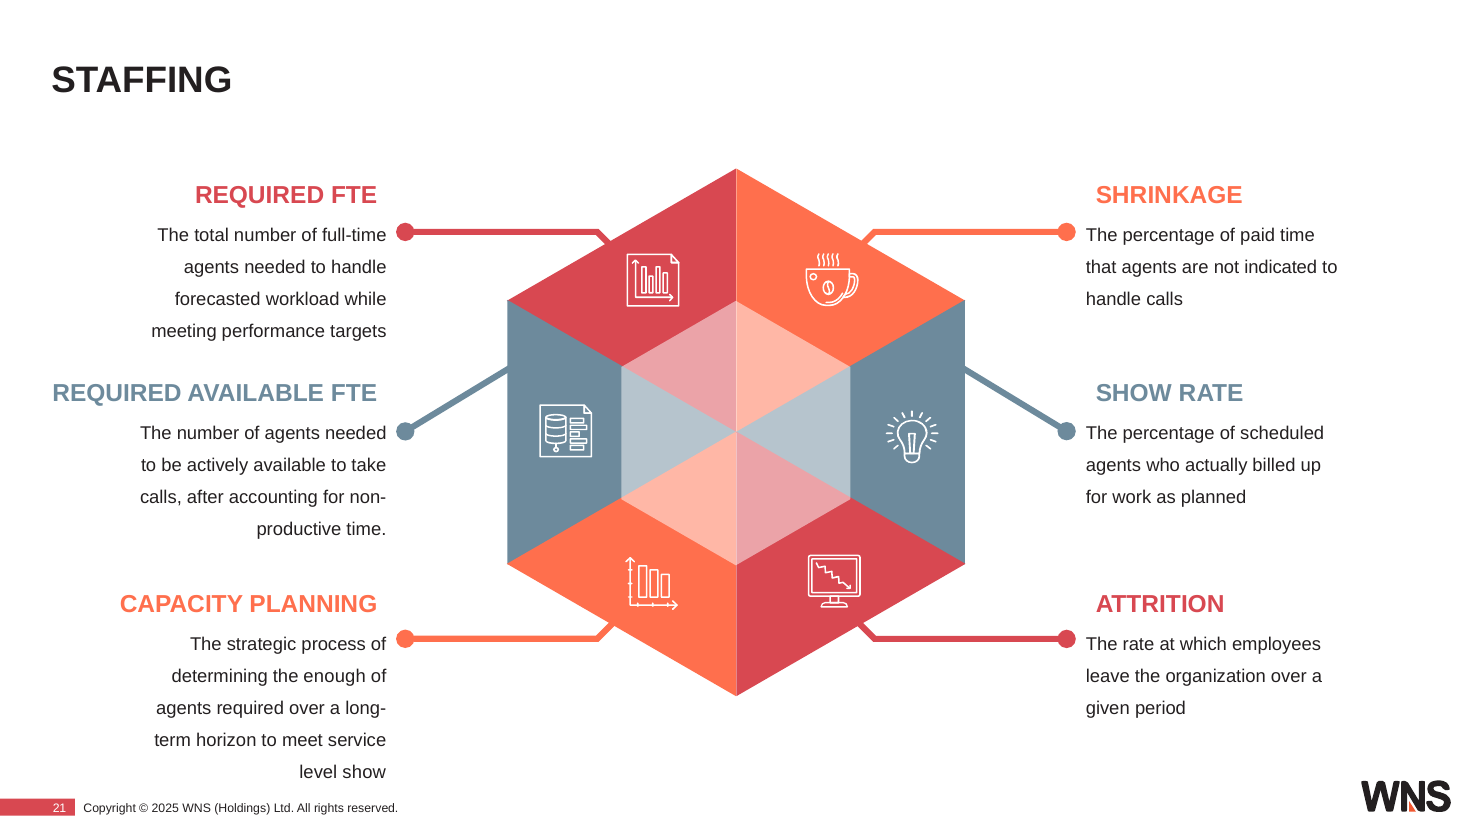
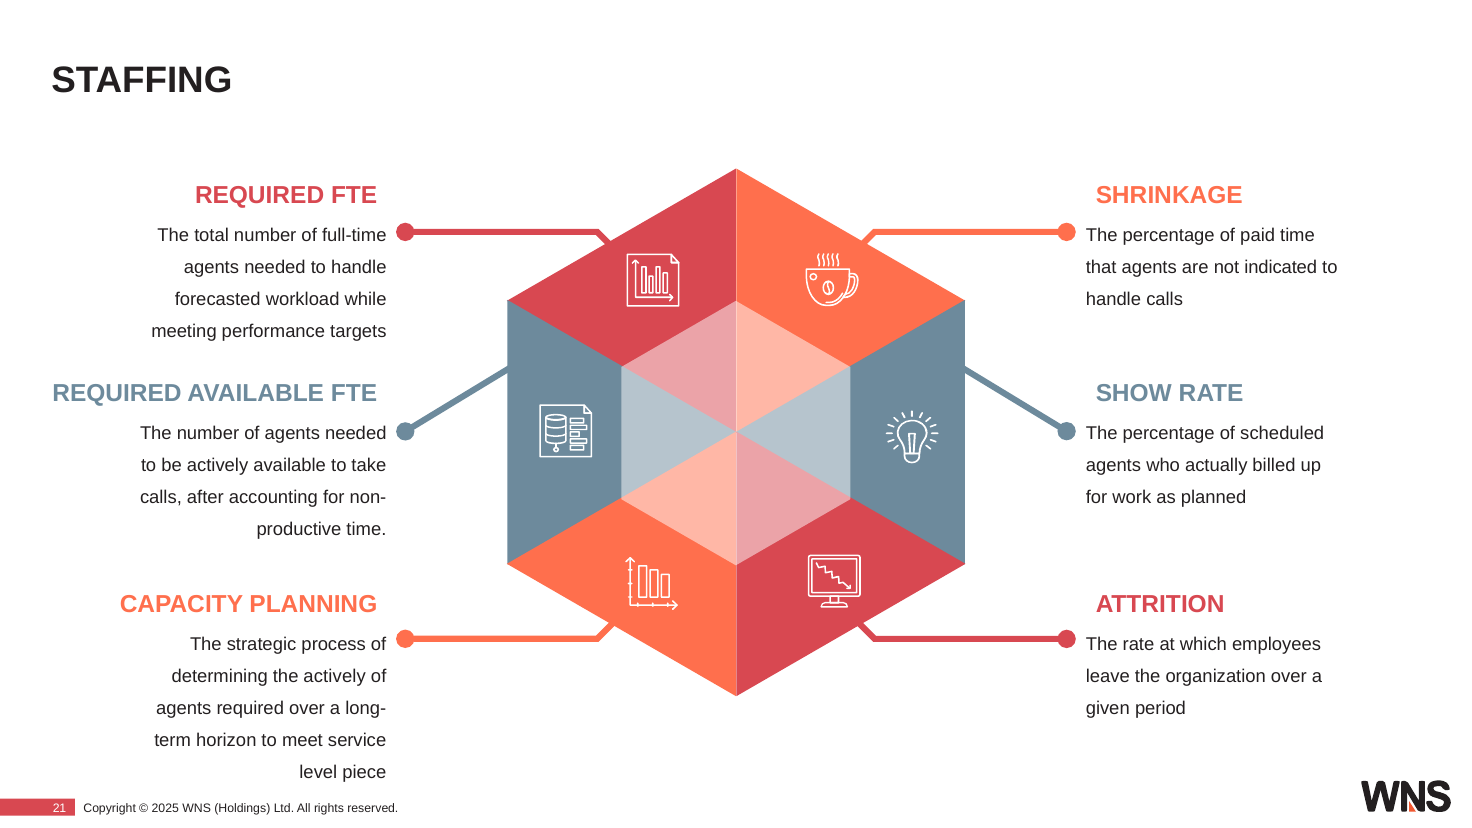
the enough: enough -> actively
level show: show -> piece
